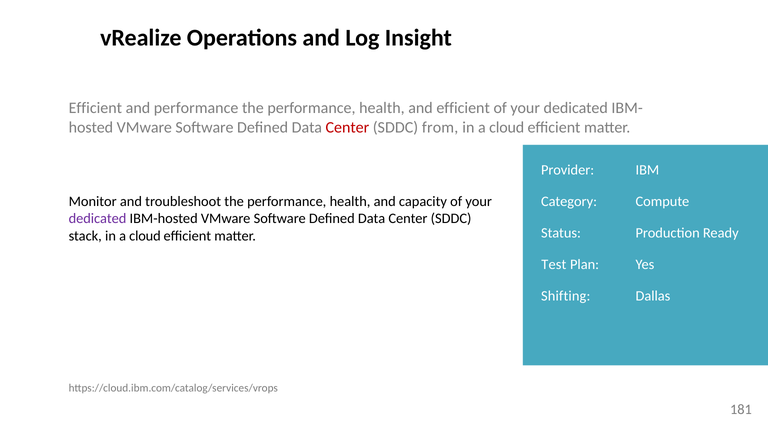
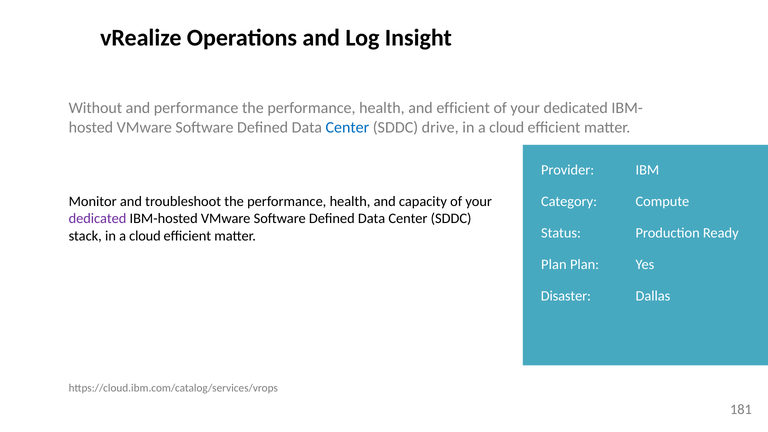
Efficient at (95, 108): Efficient -> Without
Center at (347, 127) colour: red -> blue
from: from -> drive
Test at (554, 264): Test -> Plan
Shifting: Shifting -> Disaster
